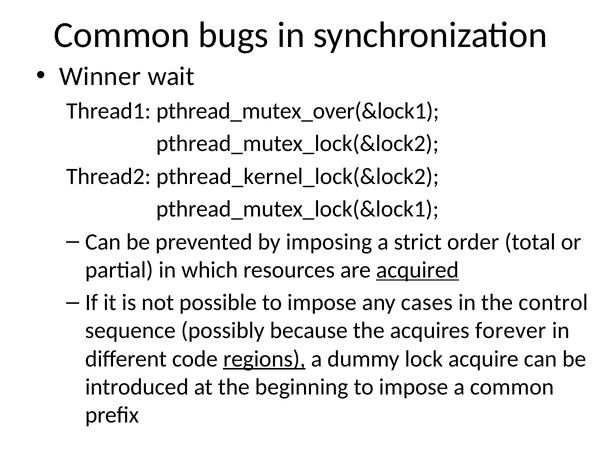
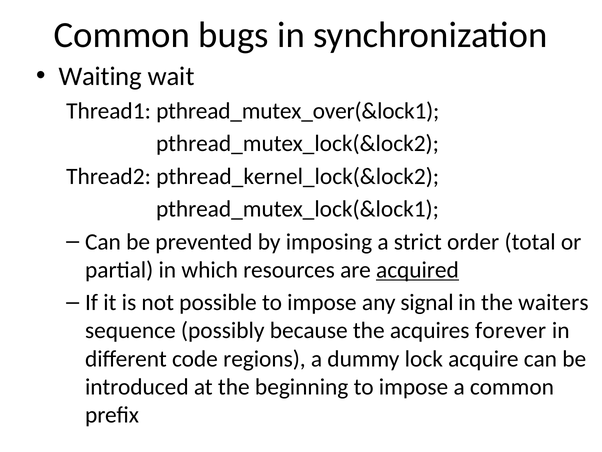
Winner: Winner -> Waiting
cases: cases -> signal
control: control -> waiters
regions underline: present -> none
